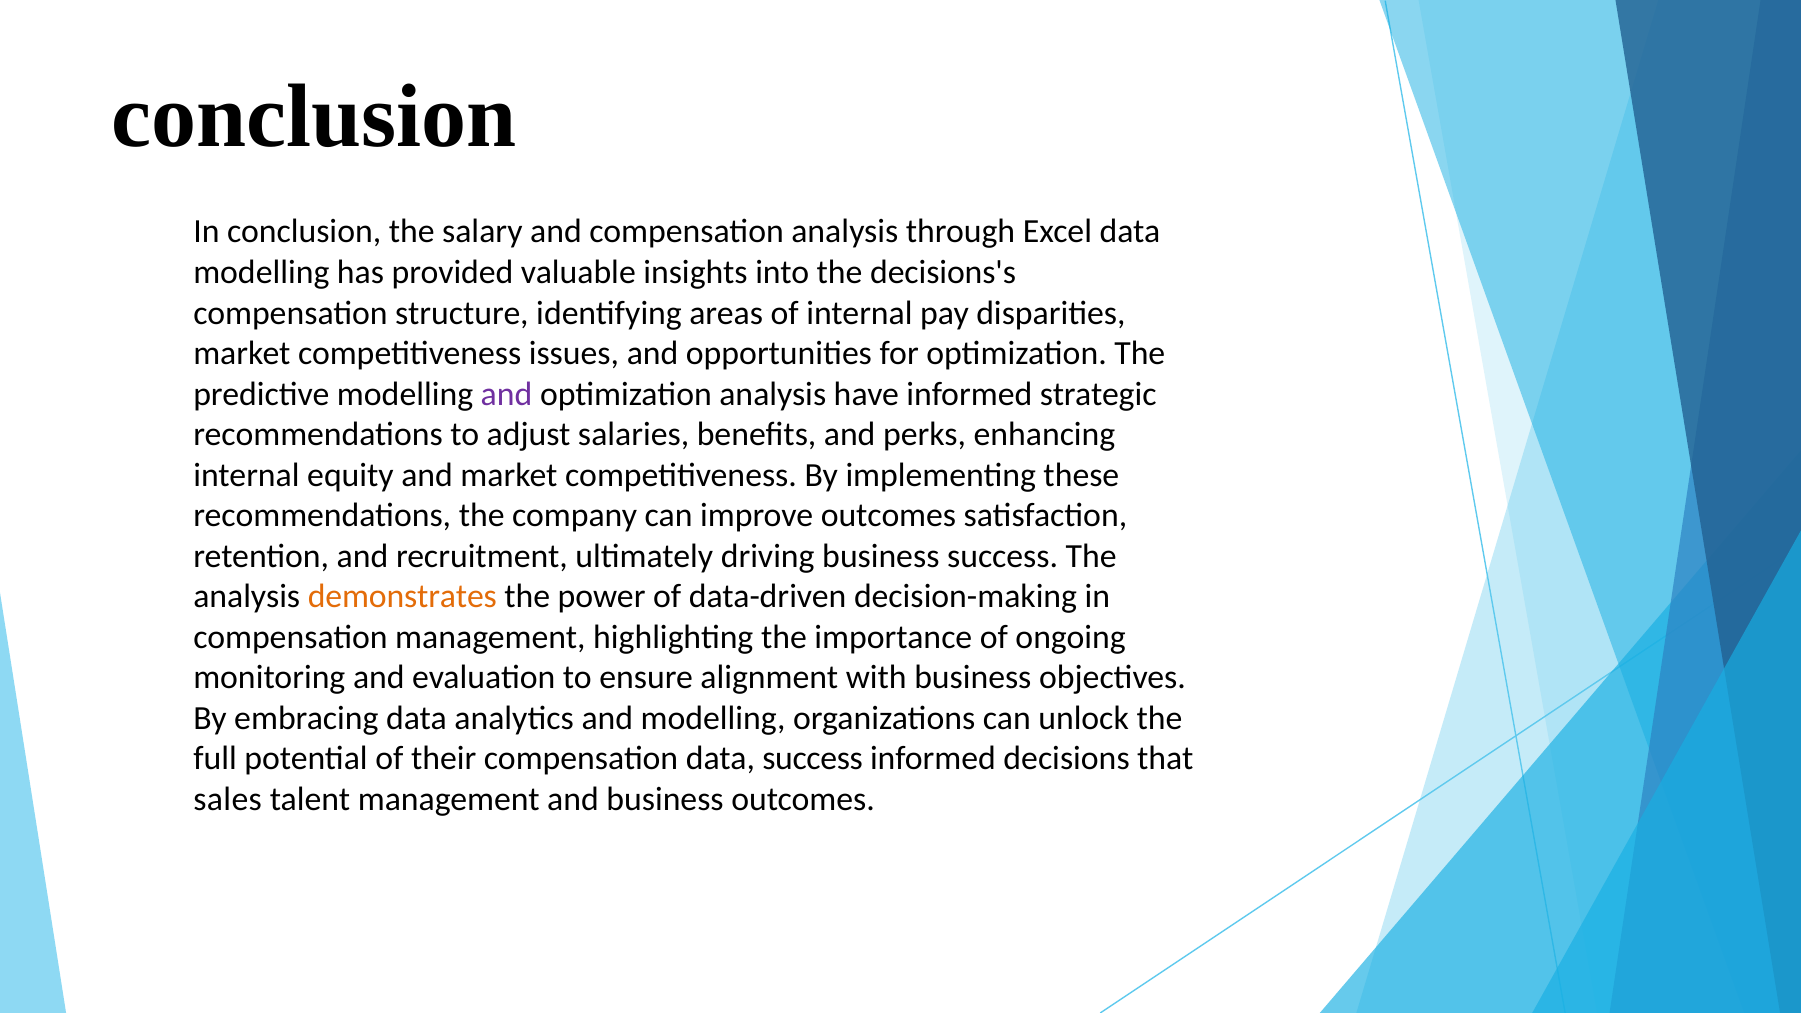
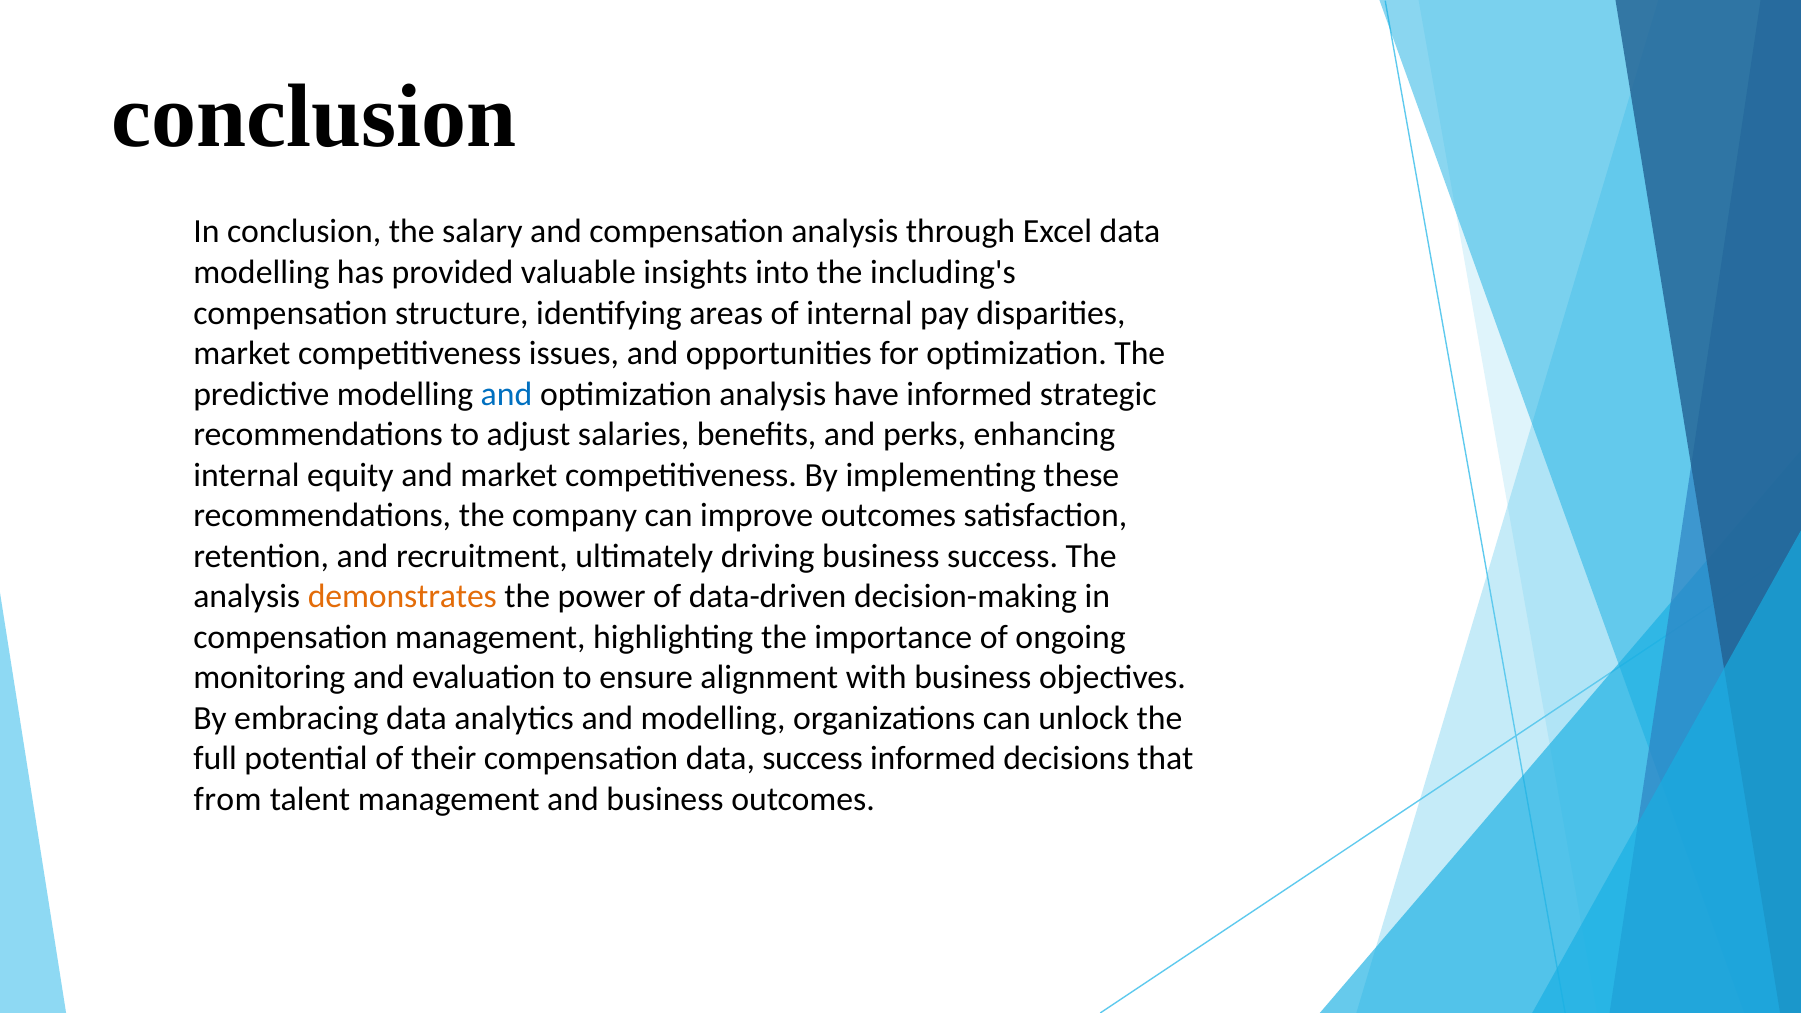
decisions's: decisions's -> including's
and at (506, 394) colour: purple -> blue
sales: sales -> from
